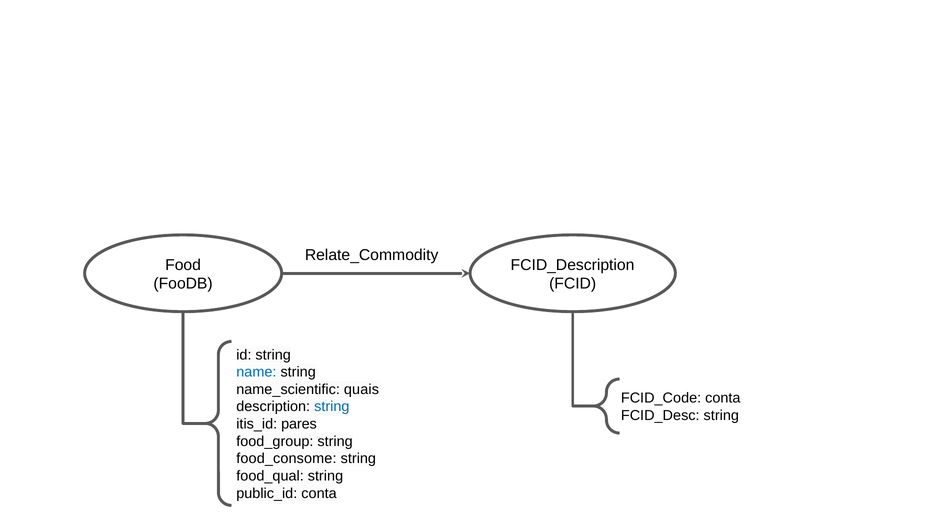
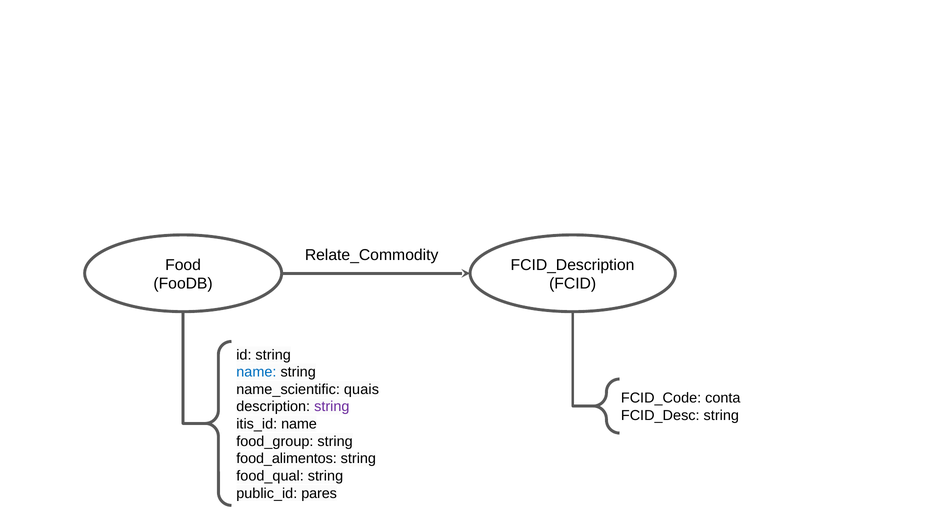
string at (332, 407) colour: blue -> purple
itis_id pares: pares -> name
food_consome: food_consome -> food_alimentos
public_id conta: conta -> pares
